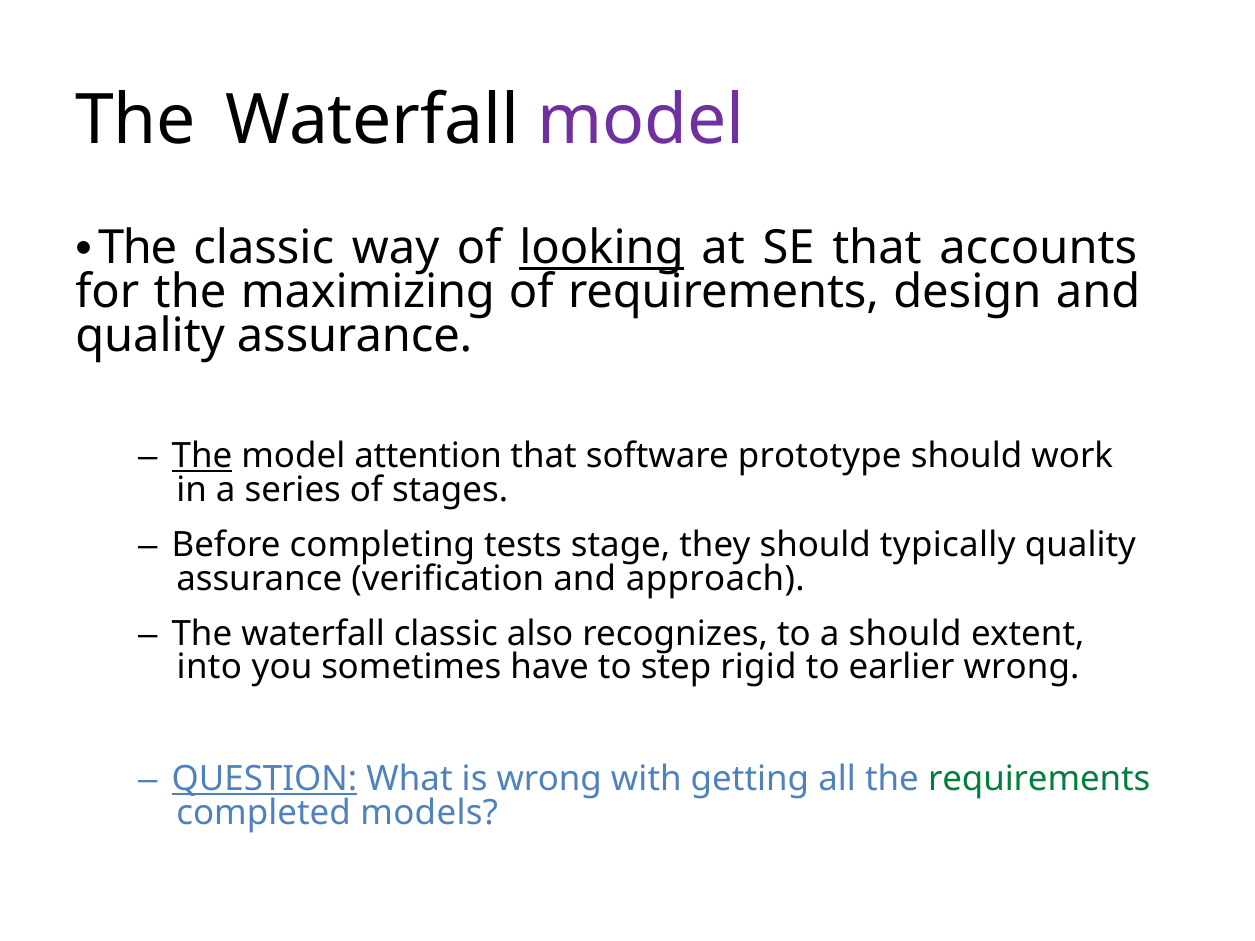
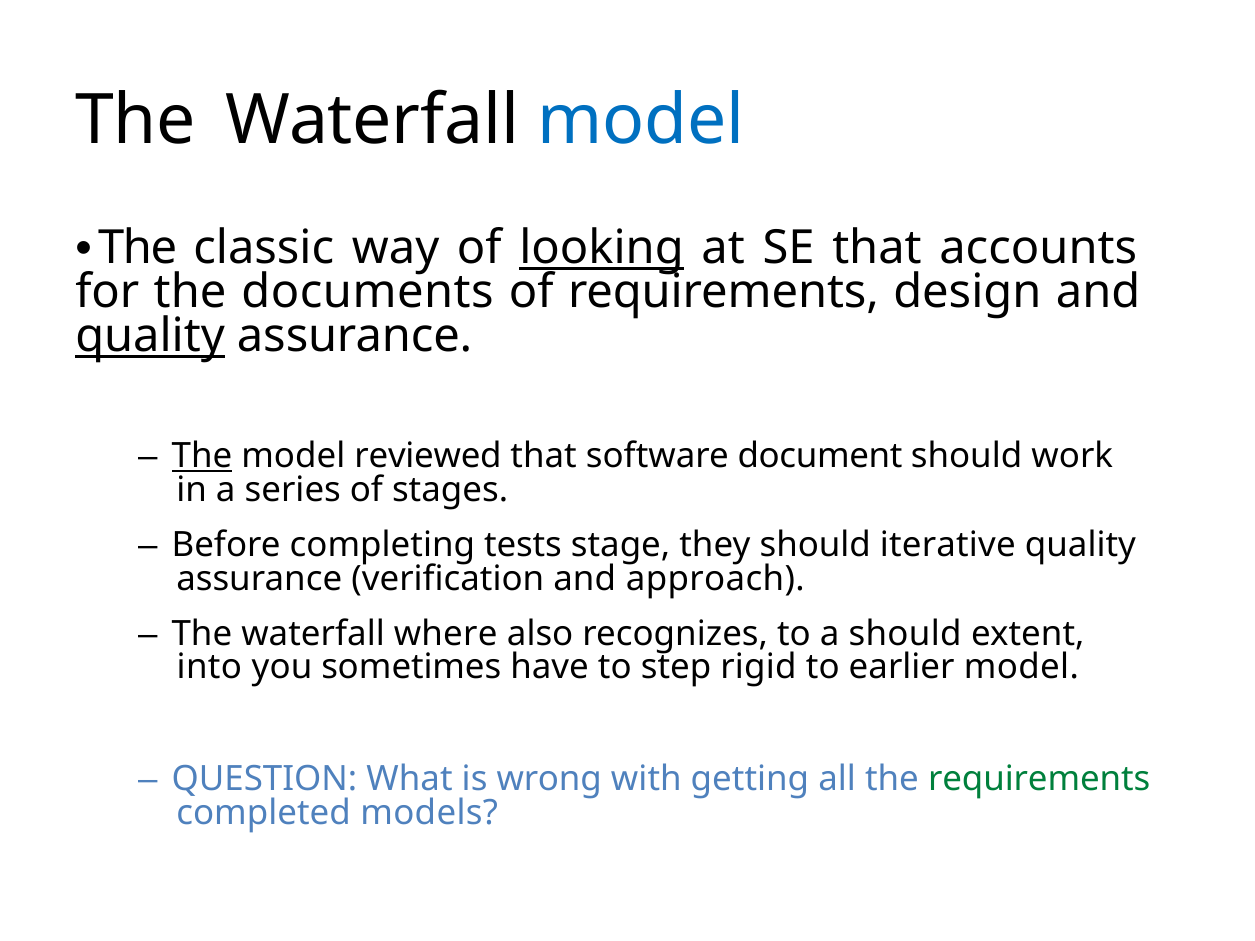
model at (641, 121) colour: purple -> blue
maximizing: maximizing -> documents
quality at (150, 336) underline: none -> present
attention: attention -> reviewed
prototype: prototype -> document
typically: typically -> iterative
waterfall classic: classic -> where
earlier wrong: wrong -> model
QUESTION underline: present -> none
